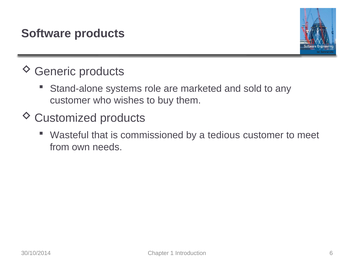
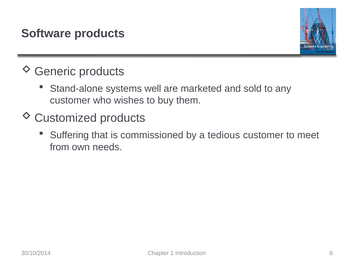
role: role -> well
Wasteful: Wasteful -> Suffering
